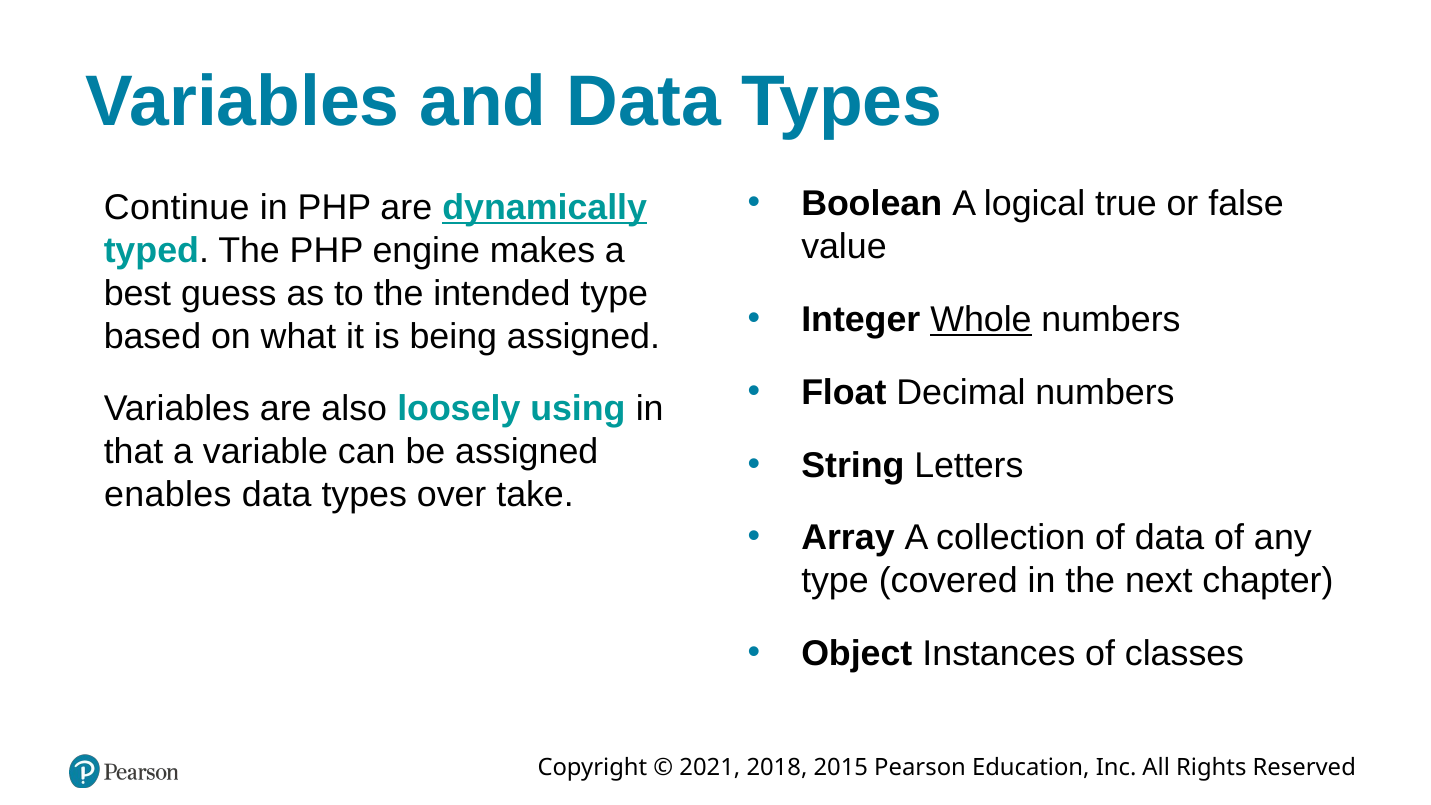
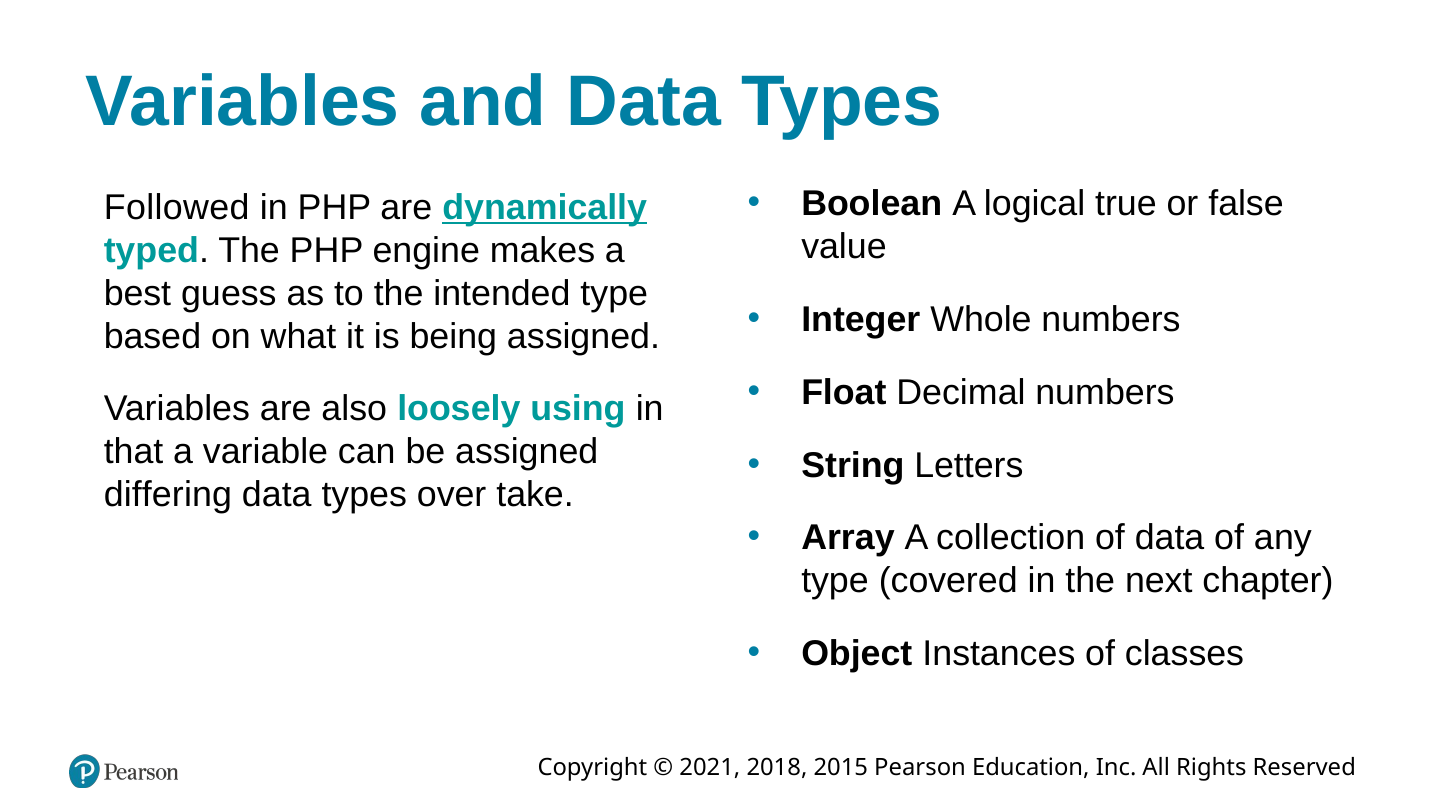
Continue: Continue -> Followed
Whole underline: present -> none
enables: enables -> differing
